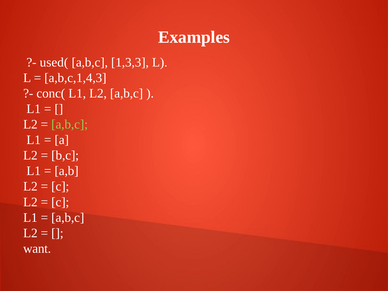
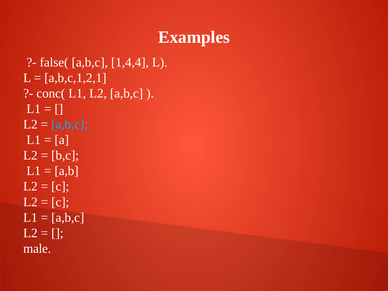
used(: used( -> false(
1,3,3: 1,3,3 -> 1,4,4
a,b,c,1,4,3: a,b,c,1,4,3 -> a,b,c,1,2,1
a,b,c at (70, 124) colour: light green -> light blue
want: want -> male
